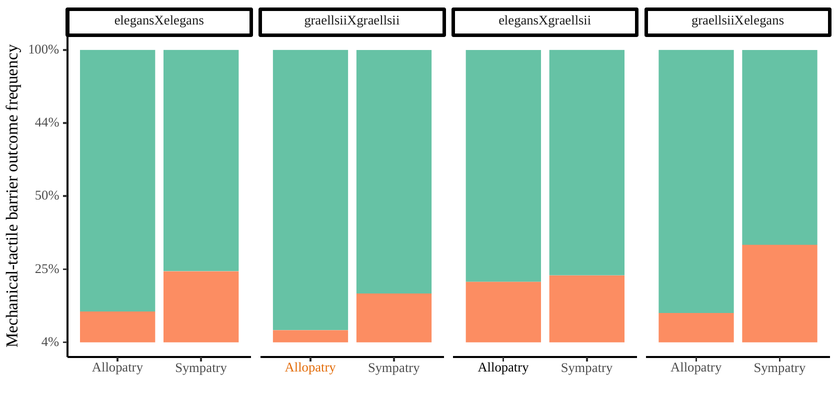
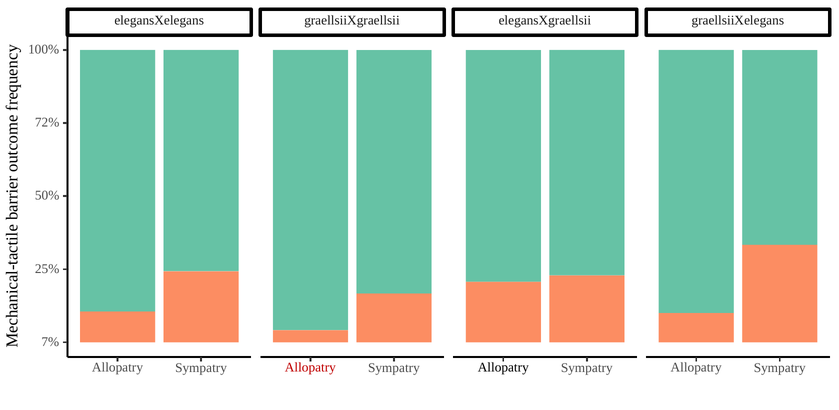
44%: 44% -> 72%
4%: 4% -> 7%
Allopatry at (310, 368) colour: orange -> red
